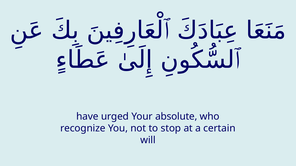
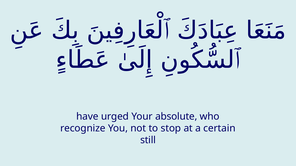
will: will -> still
